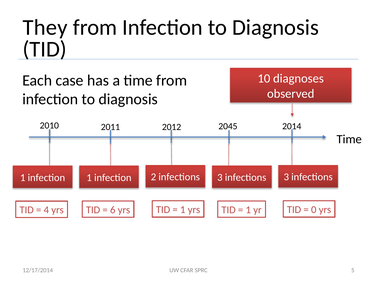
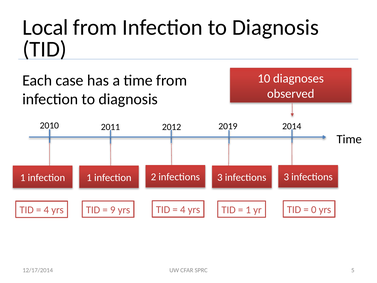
They: They -> Local
2045: 2045 -> 2019
6: 6 -> 9
1 at (183, 210): 1 -> 4
